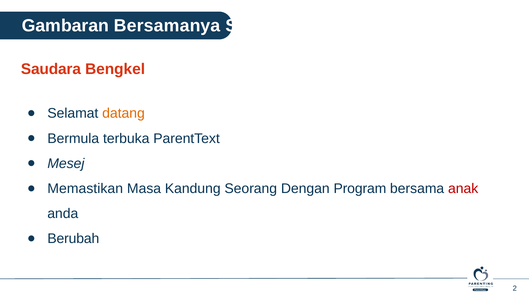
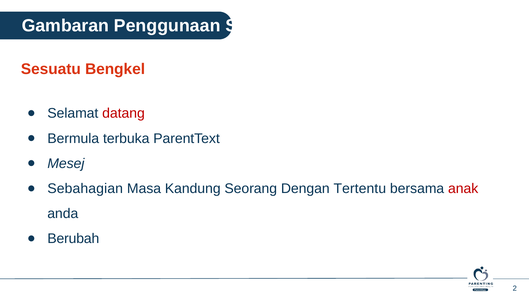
Bersamanya: Bersamanya -> Penggunaan
Saudara: Saudara -> Sesuatu
datang colour: orange -> red
Memastikan: Memastikan -> Sebahagian
Program: Program -> Tertentu
